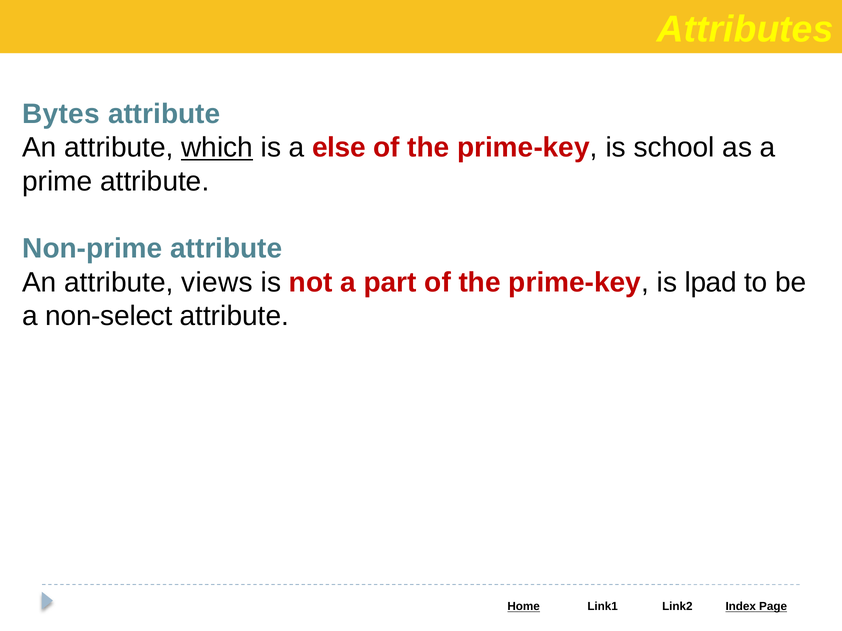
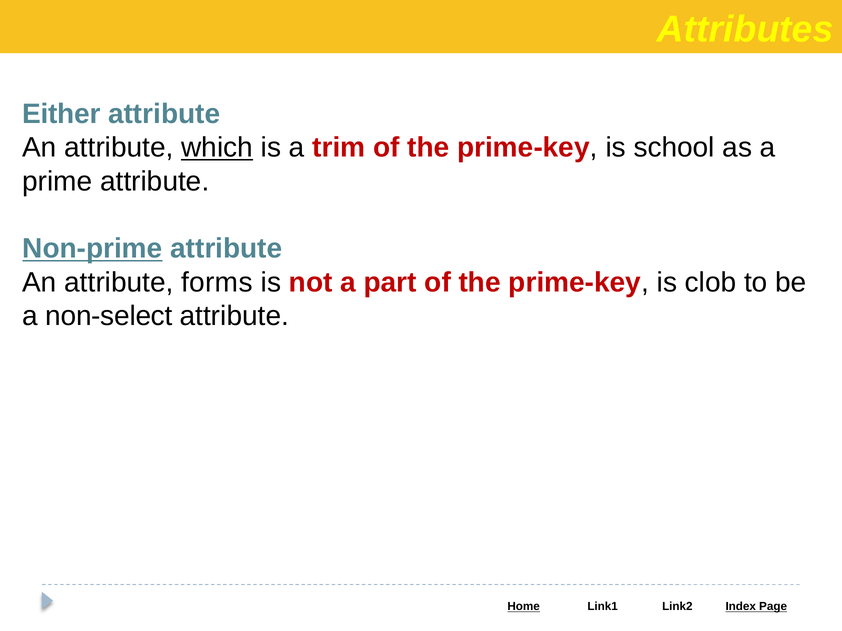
Bytes: Bytes -> Either
else: else -> trim
Non-prime underline: none -> present
views: views -> forms
lpad: lpad -> clob
